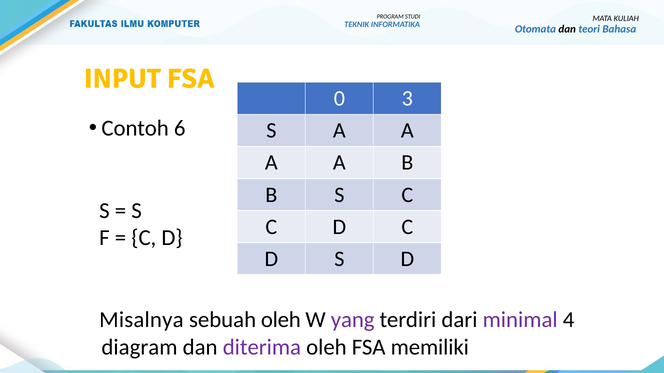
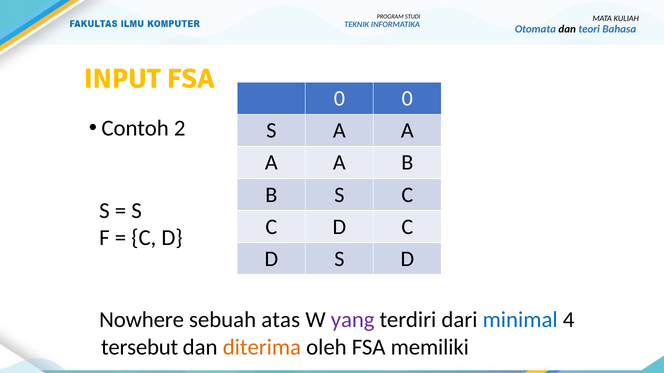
0 3: 3 -> 0
6: 6 -> 2
Misalnya: Misalnya -> Nowhere
sebuah oleh: oleh -> atas
minimal colour: purple -> blue
diagram: diagram -> tersebut
diterima colour: purple -> orange
